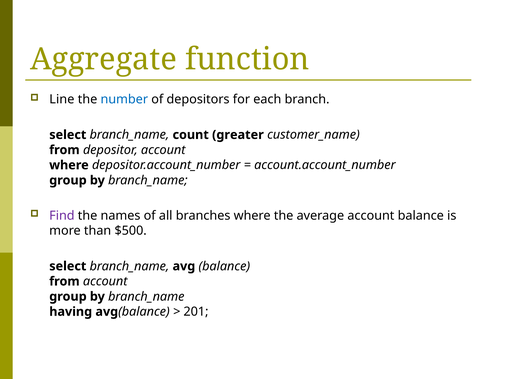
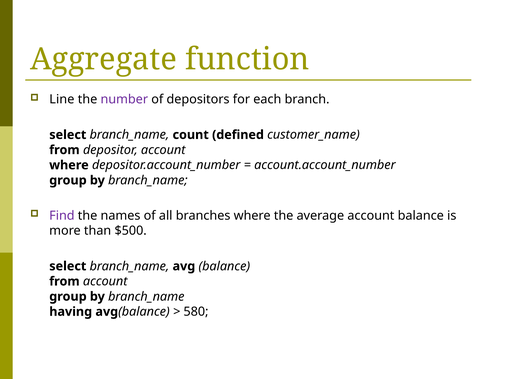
number colour: blue -> purple
greater: greater -> defined
201: 201 -> 580
